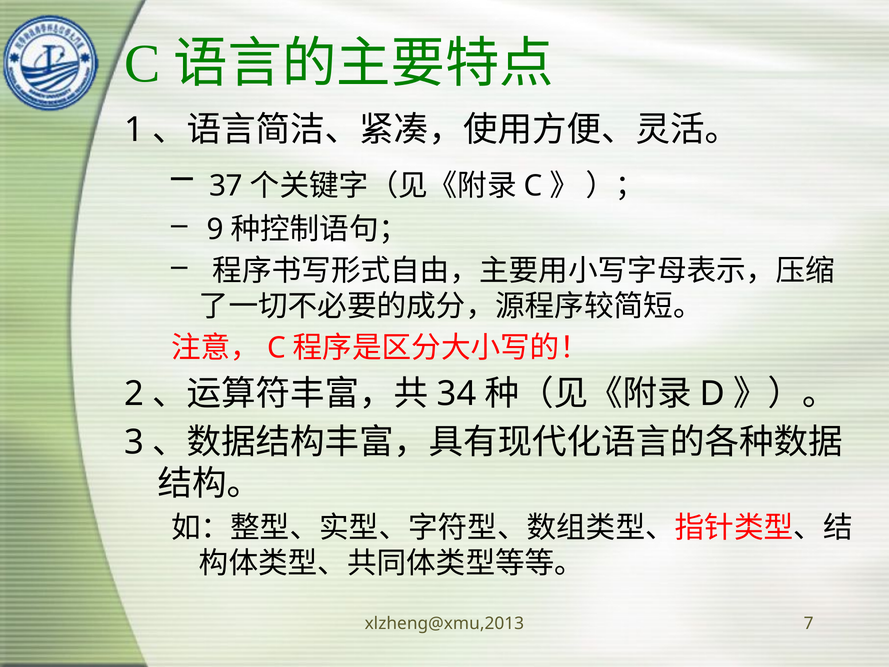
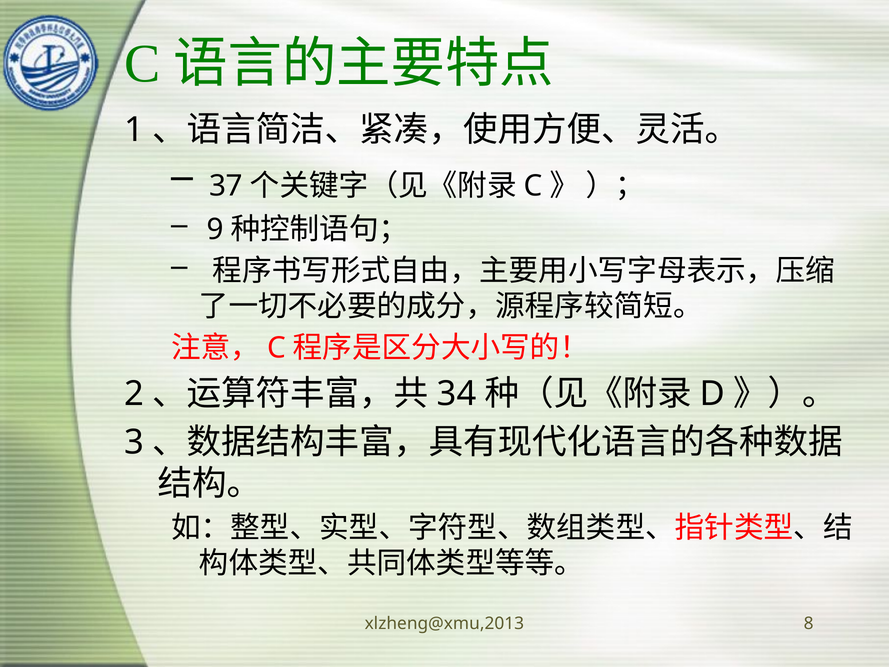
7: 7 -> 8
